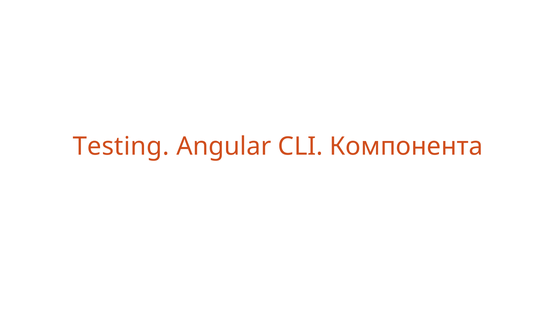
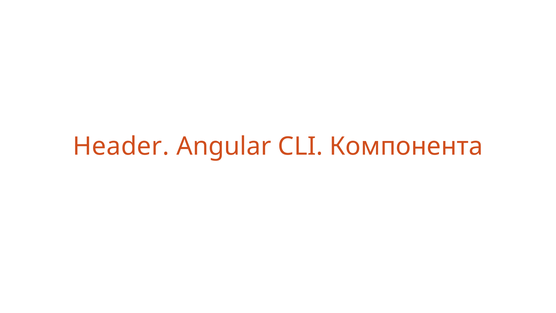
Testing: Testing -> Header
